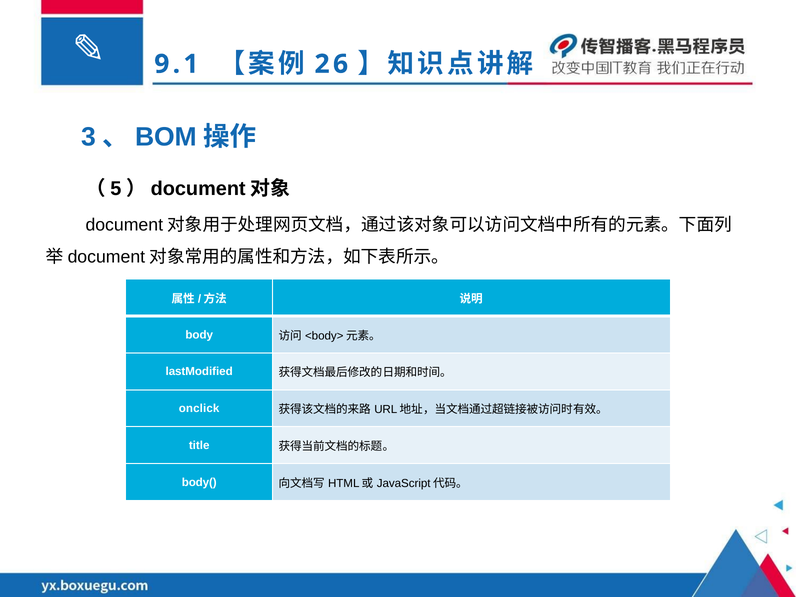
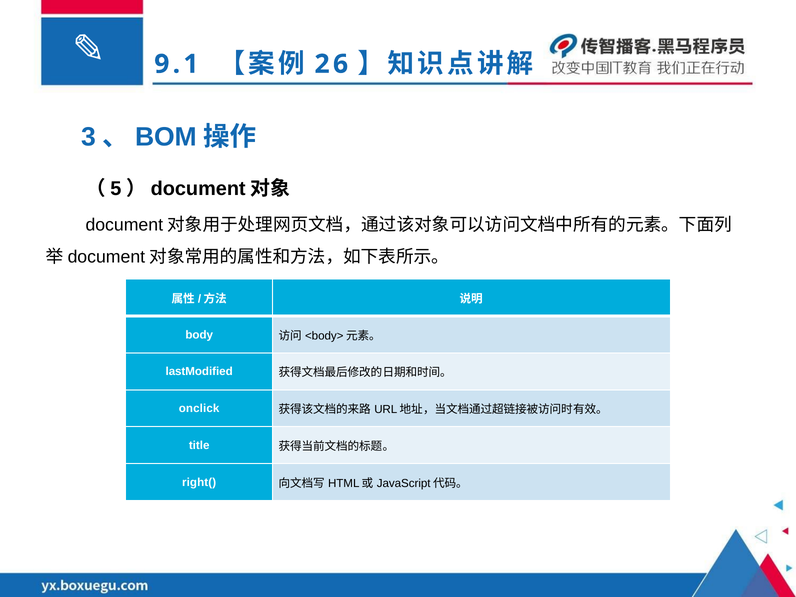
body(: body( -> right(
